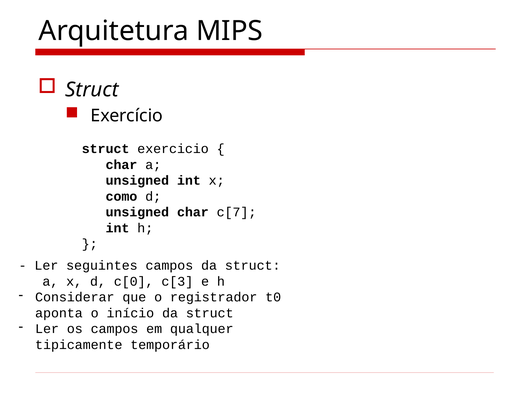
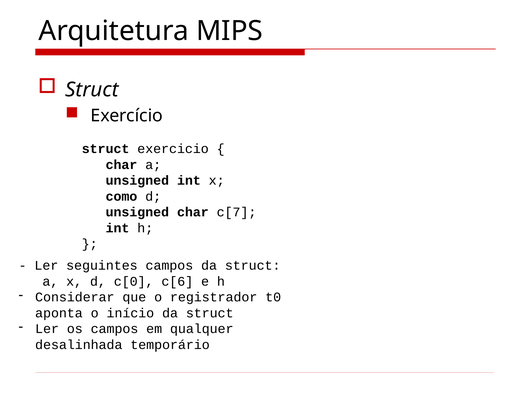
c[3: c[3 -> c[6
tipicamente: tipicamente -> desalinhada
